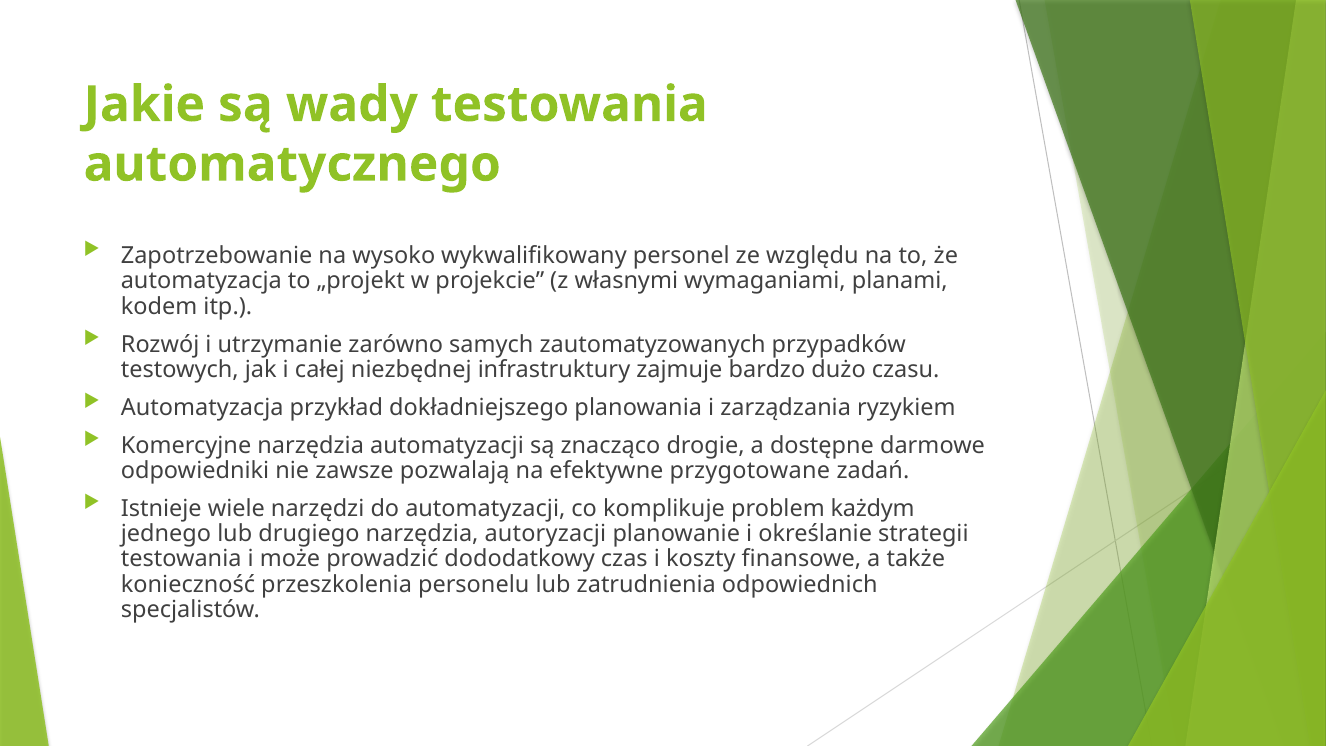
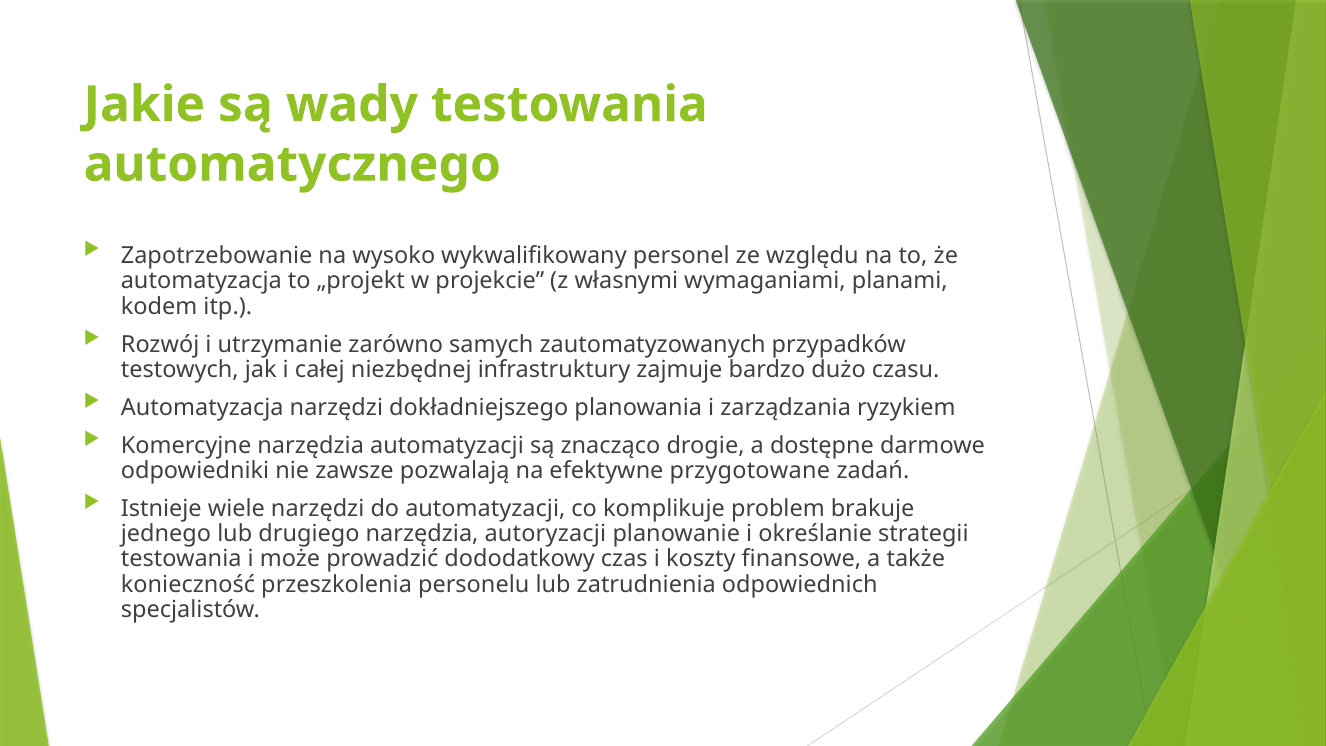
Automatyzacja przykład: przykład -> narzędzi
każdym: każdym -> brakuje
